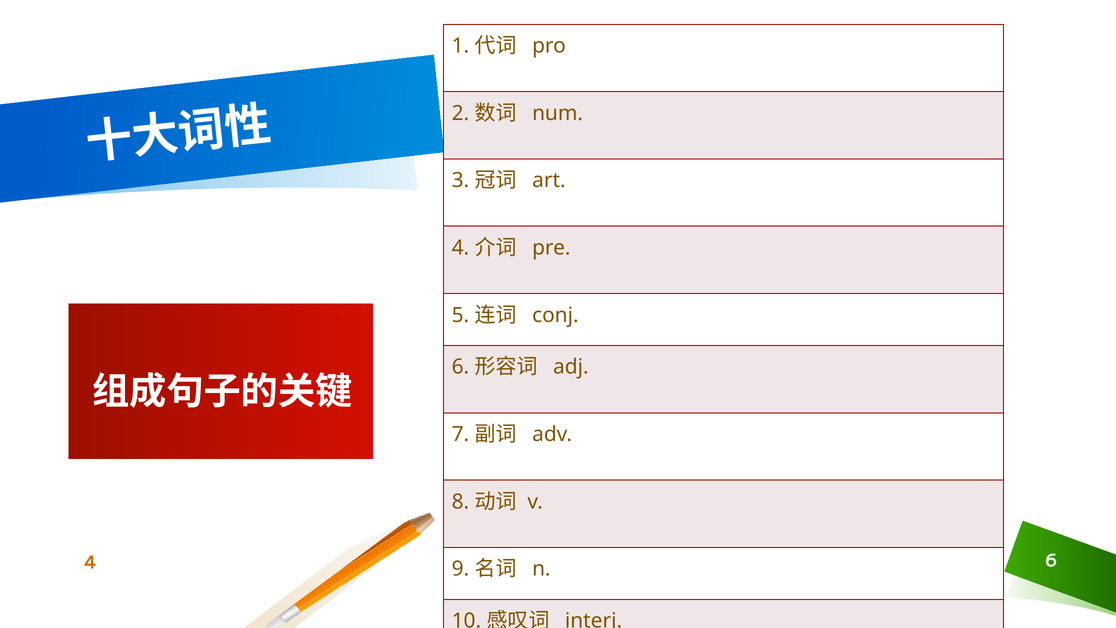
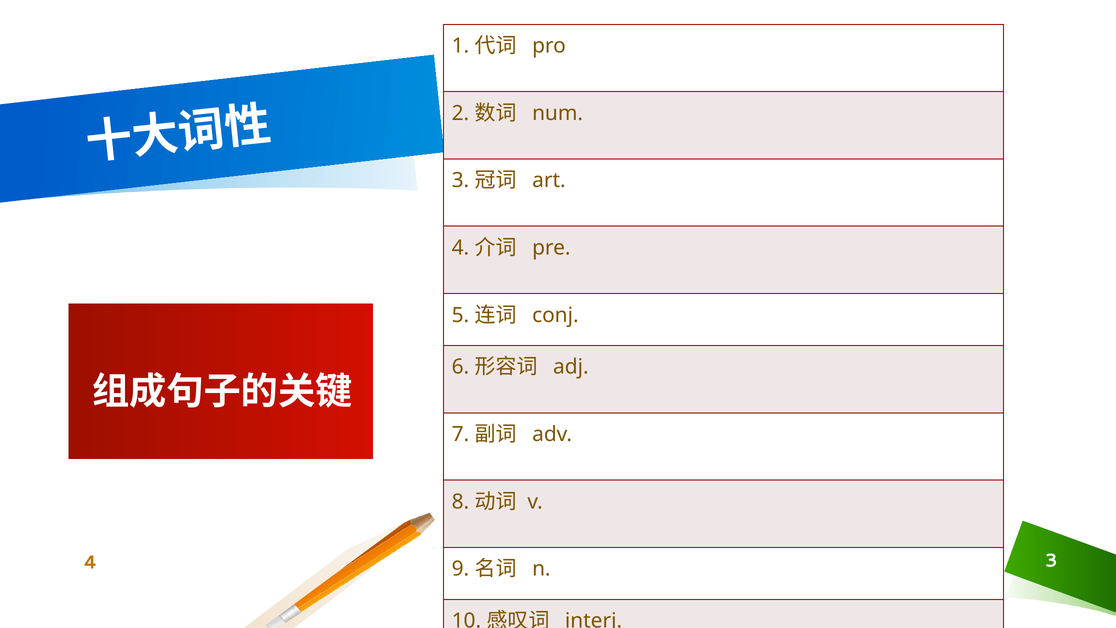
4 6: 6 -> 3
